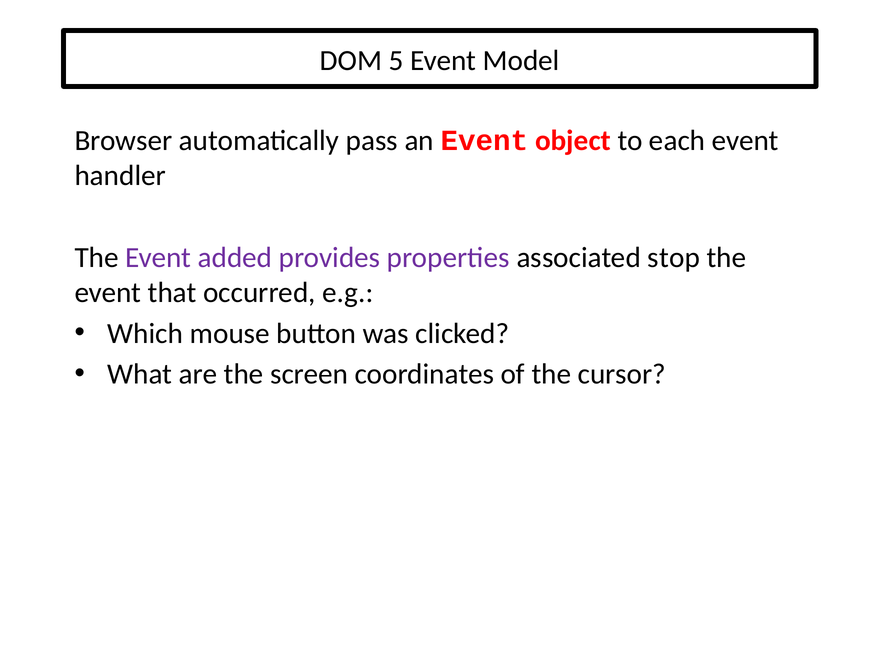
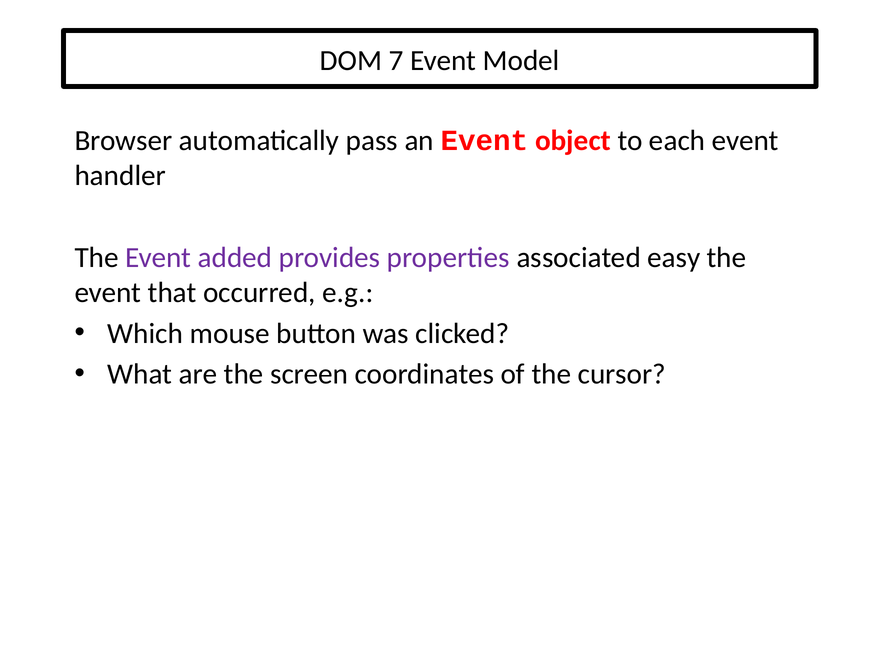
5: 5 -> 7
stop: stop -> easy
